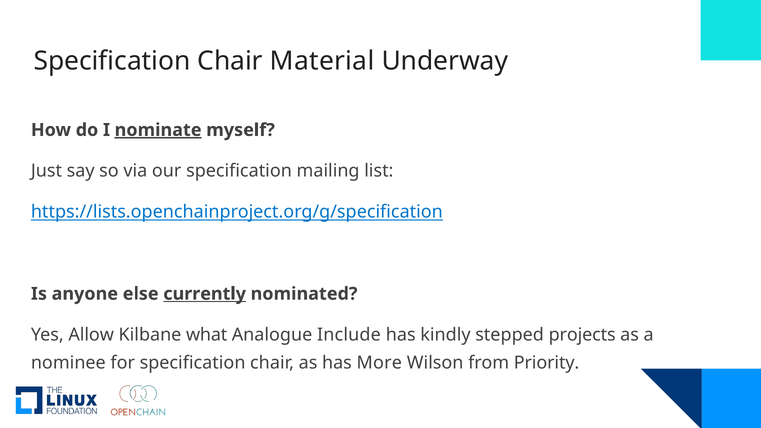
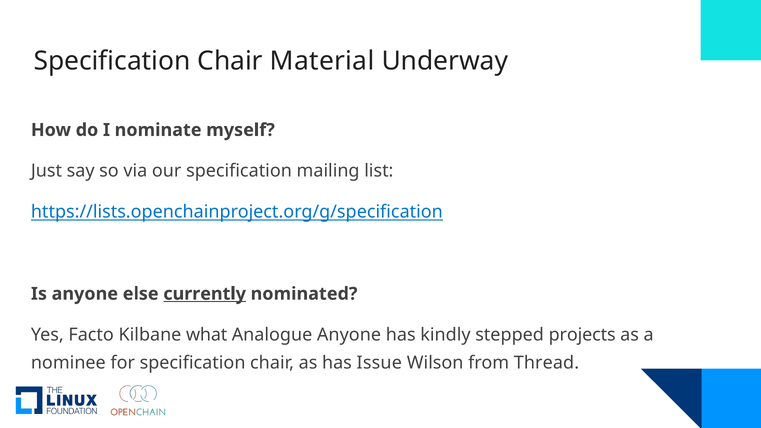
nominate underline: present -> none
Allow: Allow -> Facto
Analogue Include: Include -> Anyone
More: More -> Issue
Priority: Priority -> Thread
